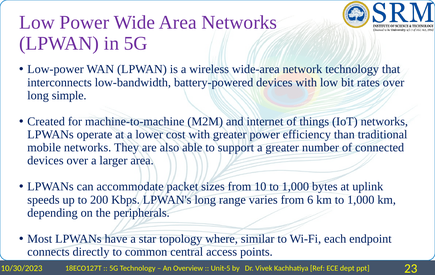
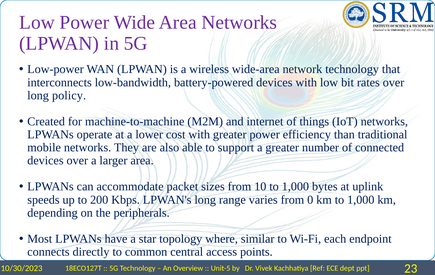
simple: simple -> policy
6: 6 -> 0
